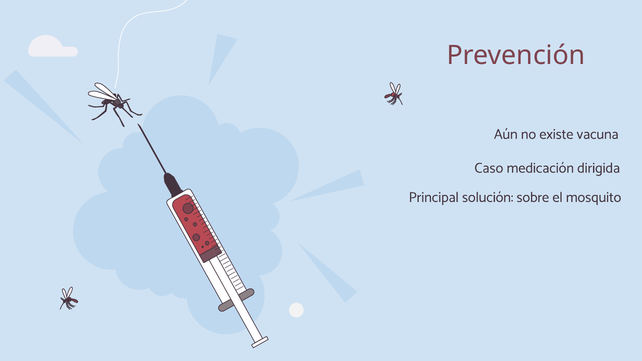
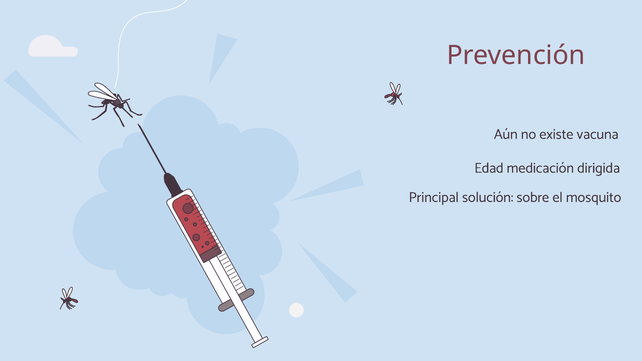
Caso: Caso -> Edad
